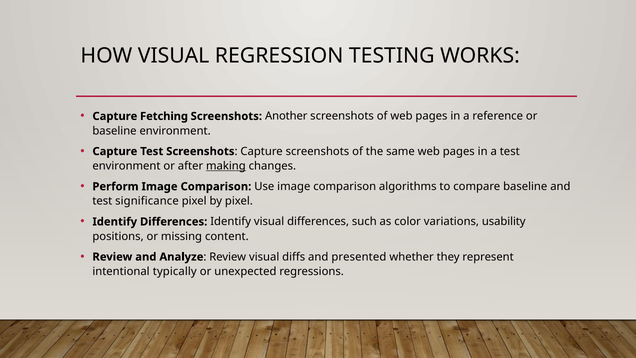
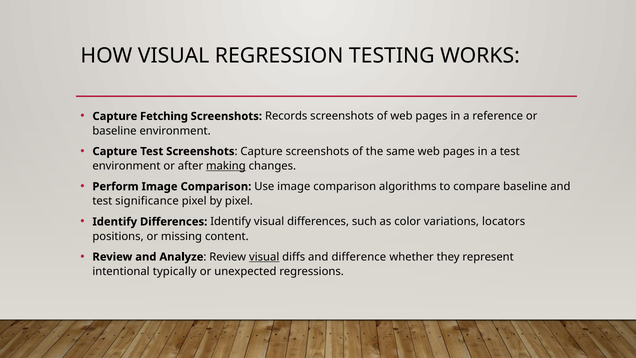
Another: Another -> Records
usability: usability -> locators
visual at (264, 257) underline: none -> present
presented: presented -> difference
